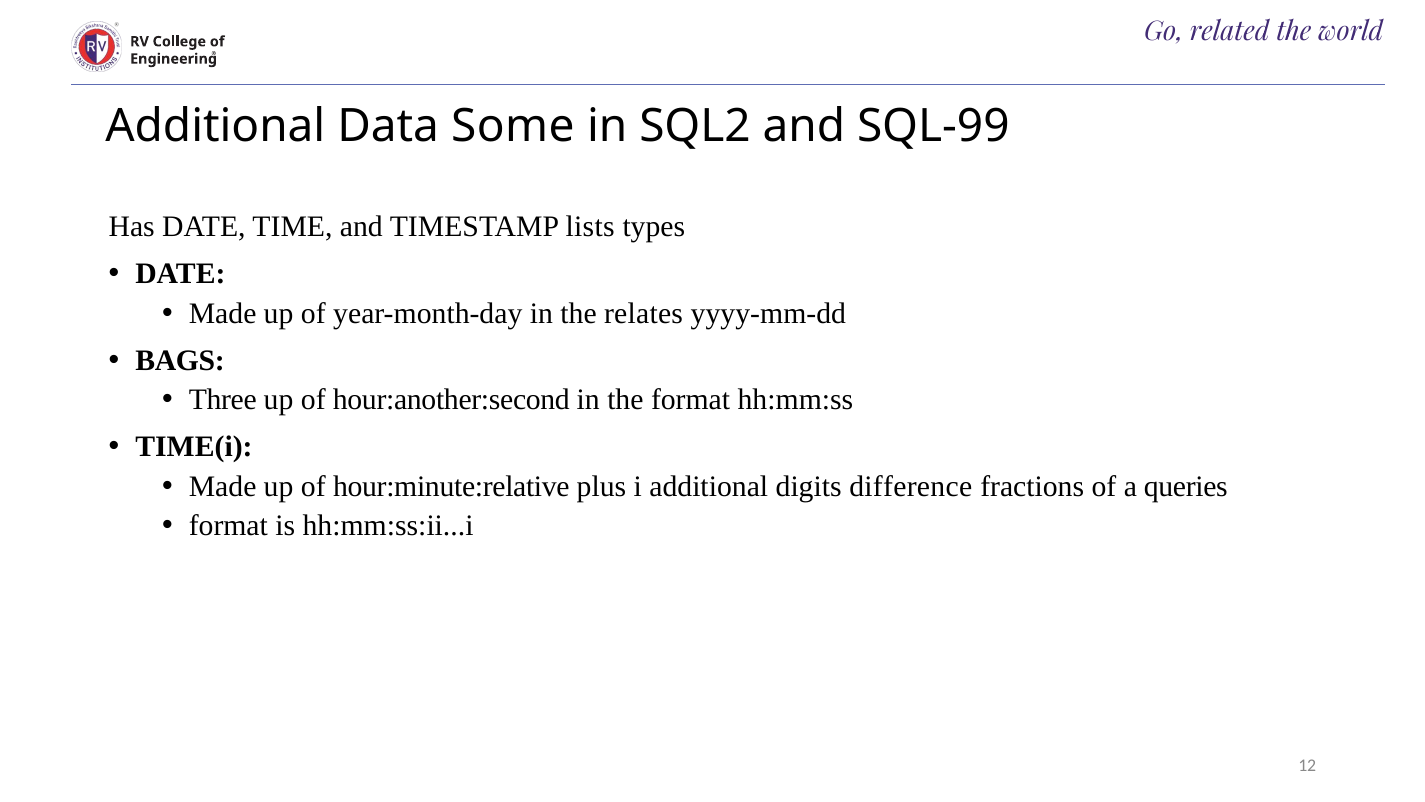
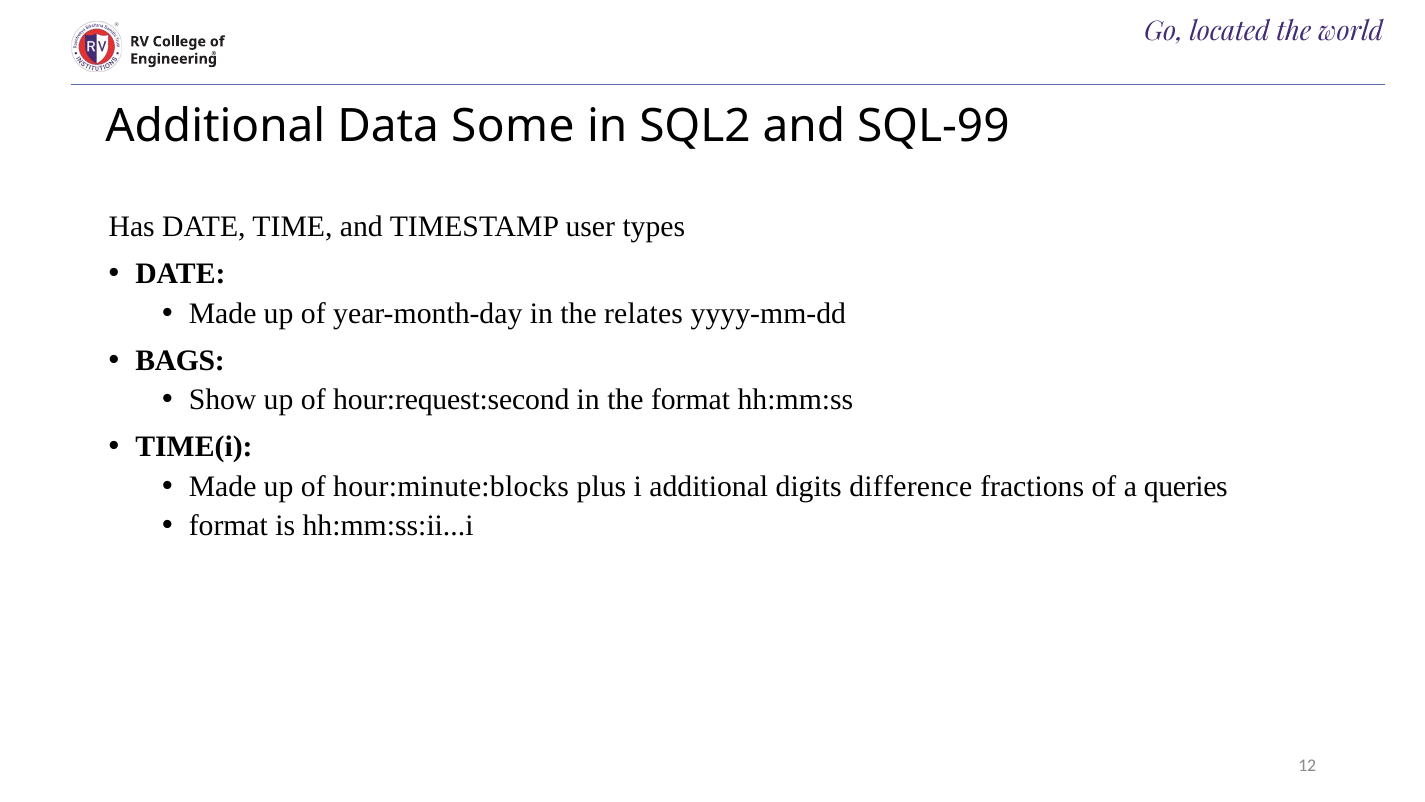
related: related -> located
lists: lists -> user
Three: Three -> Show
hour:another:second: hour:another:second -> hour:request:second
hour:minute:relative: hour:minute:relative -> hour:minute:blocks
